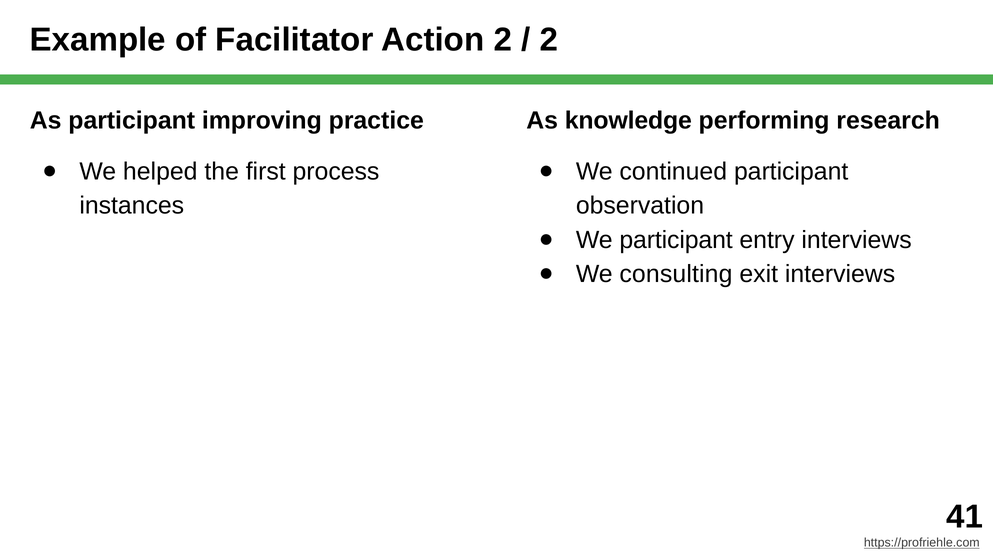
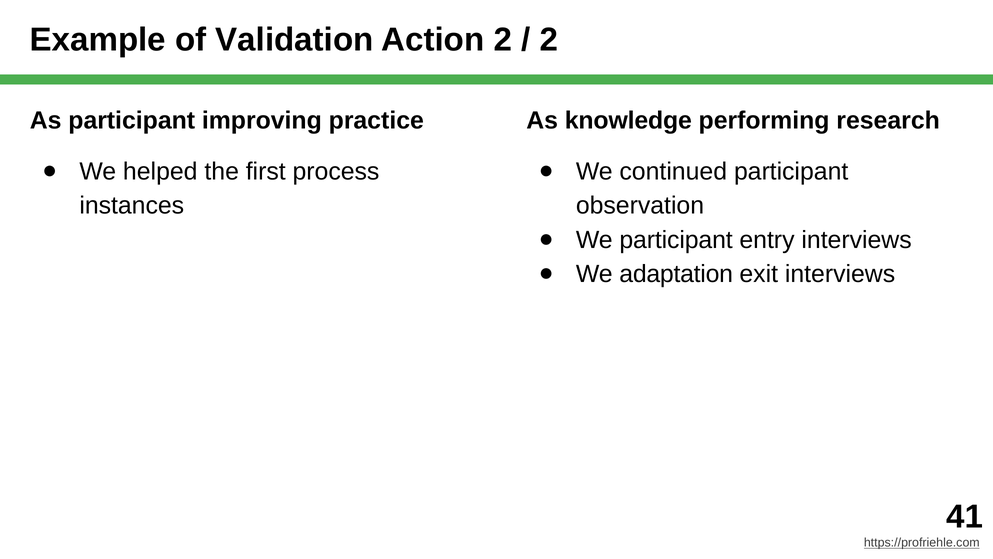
Facilitator: Facilitator -> Validation
consulting: consulting -> adaptation
